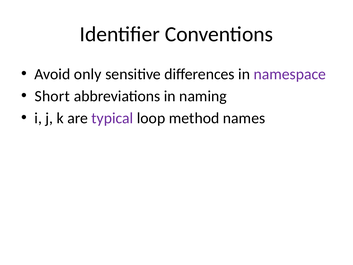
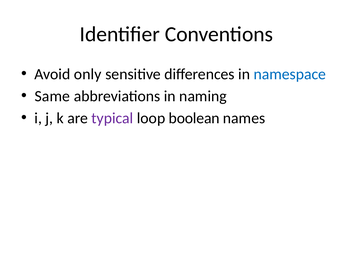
namespace colour: purple -> blue
Short: Short -> Same
method: method -> boolean
